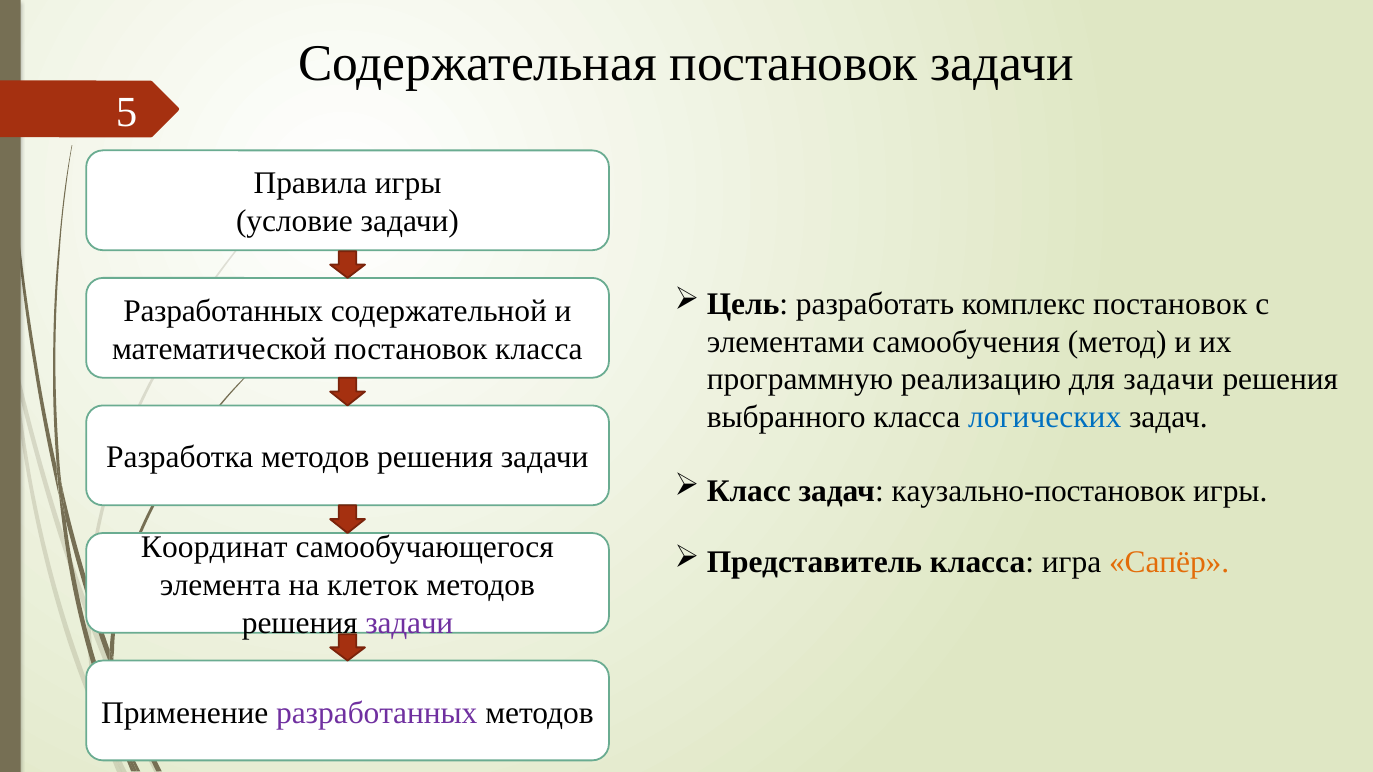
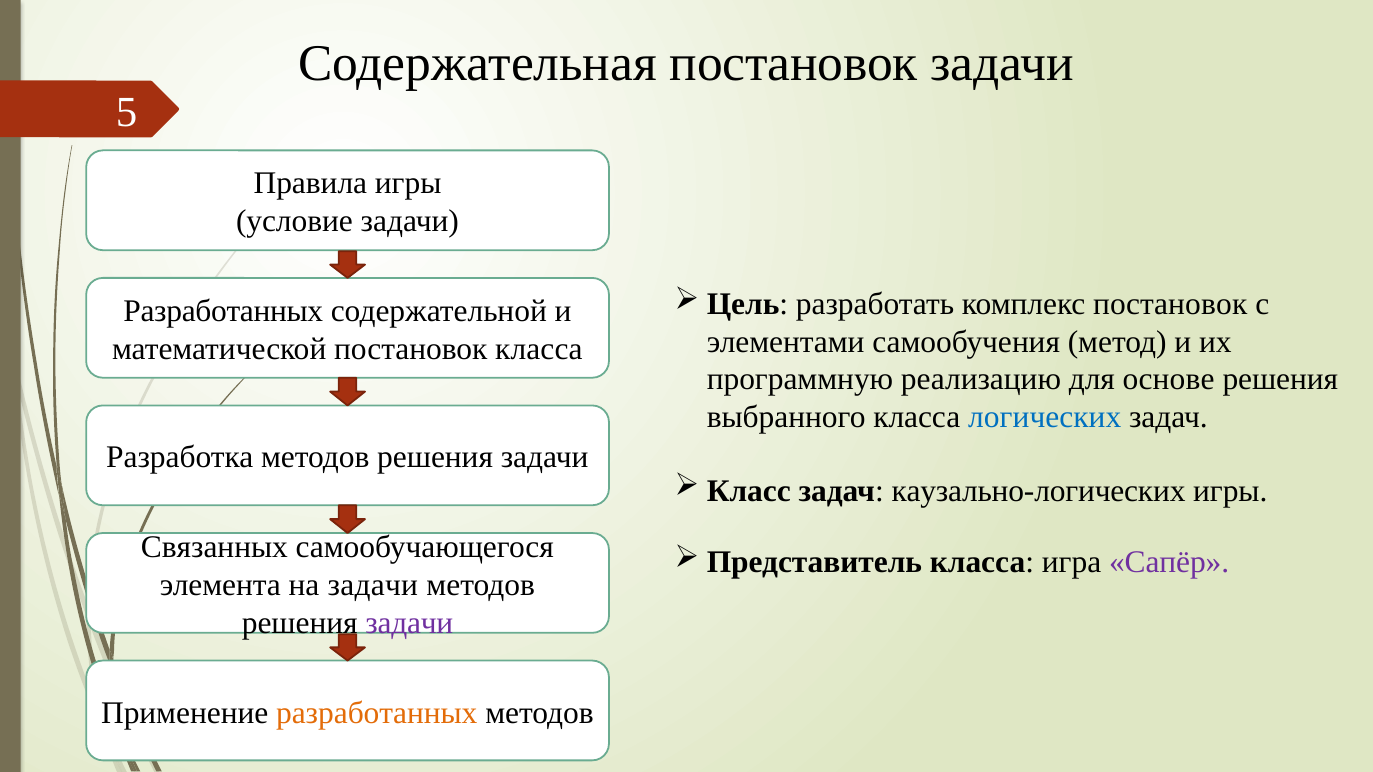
для задачи: задачи -> основе
каузально-постановок: каузально-постановок -> каузально-логических
Координат: Координат -> Связанных
Сапёр colour: orange -> purple
на клеток: клеток -> задачи
разработанных at (377, 713) colour: purple -> orange
